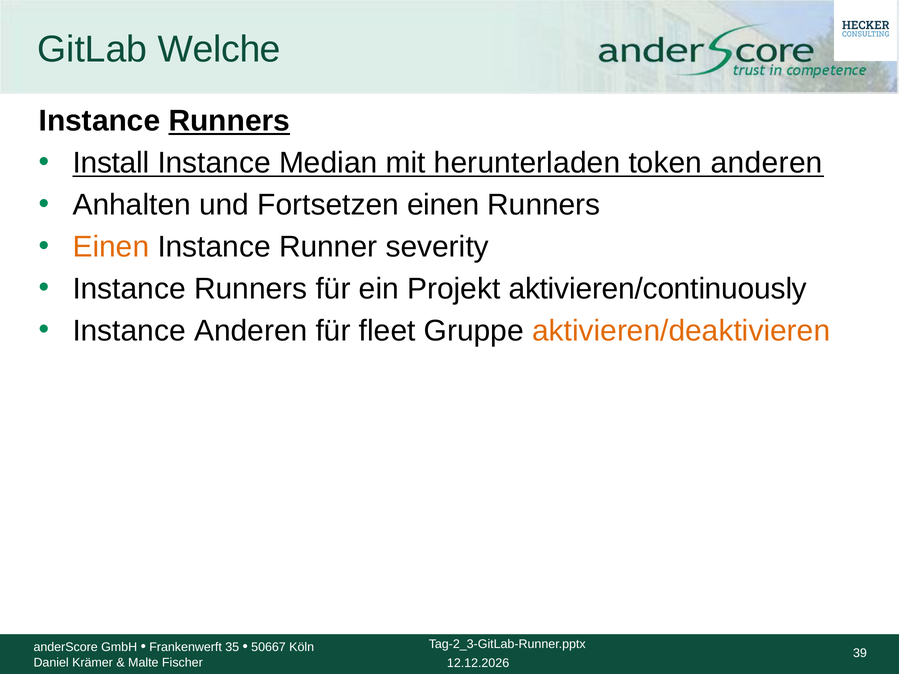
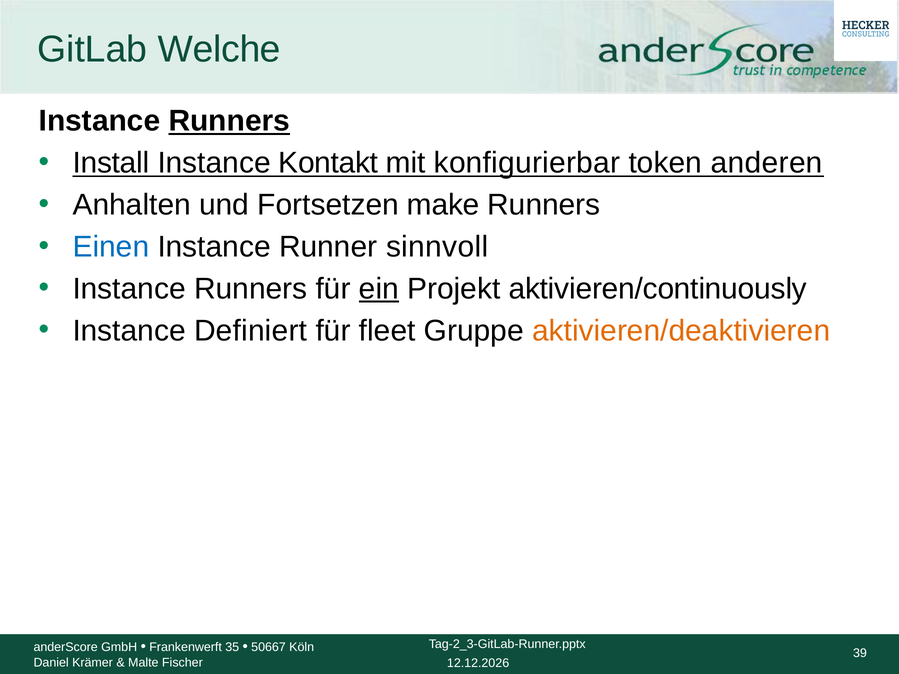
Median: Median -> Kontakt
herunterladen: herunterladen -> konfigurierbar
Fortsetzen einen: einen -> make
Einen at (111, 247) colour: orange -> blue
severity: severity -> sinnvoll
ein underline: none -> present
Instance Anderen: Anderen -> Definiert
